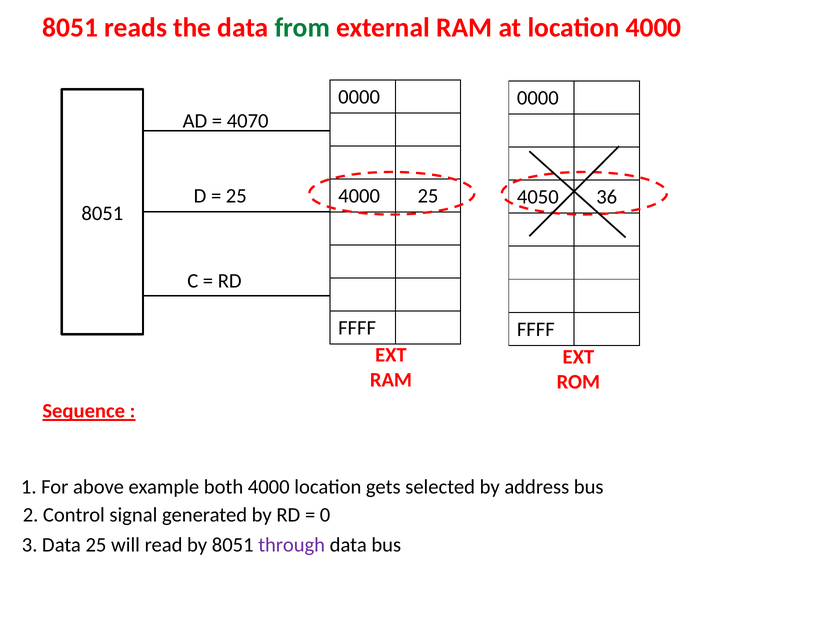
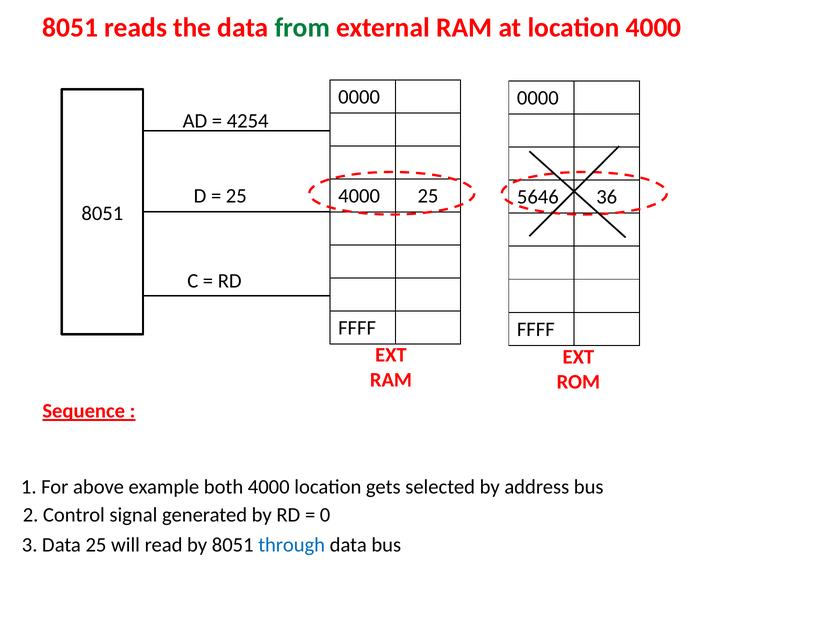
4070: 4070 -> 4254
4050: 4050 -> 5646
through colour: purple -> blue
